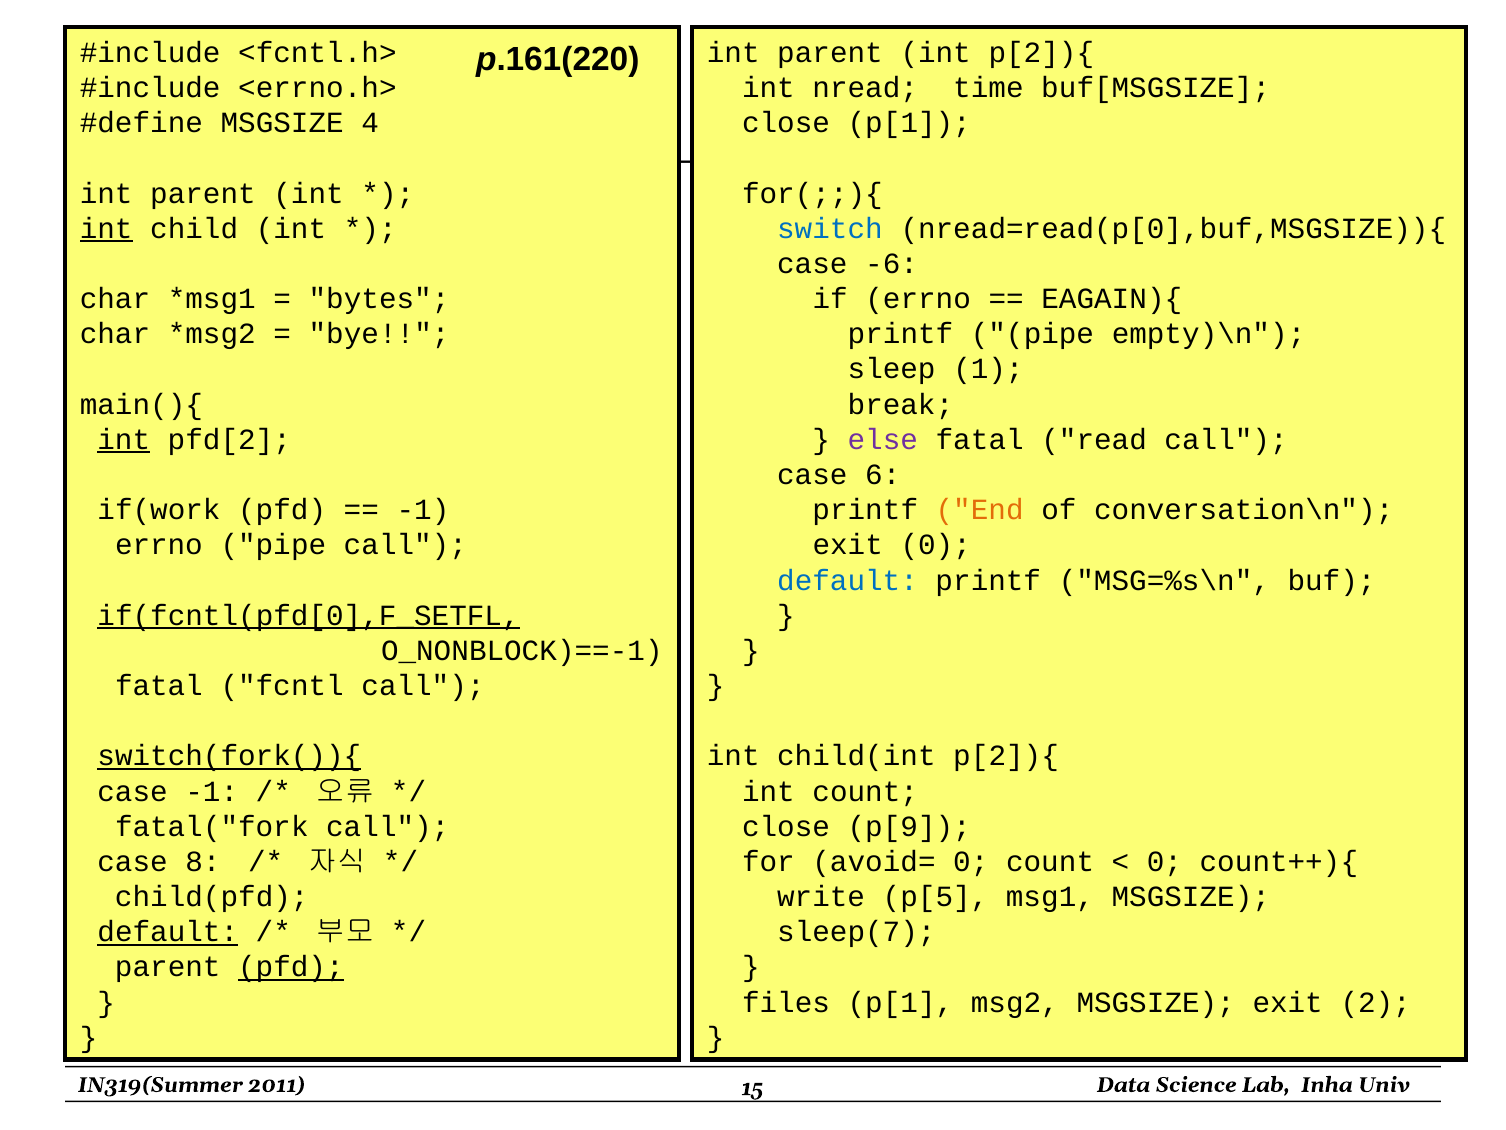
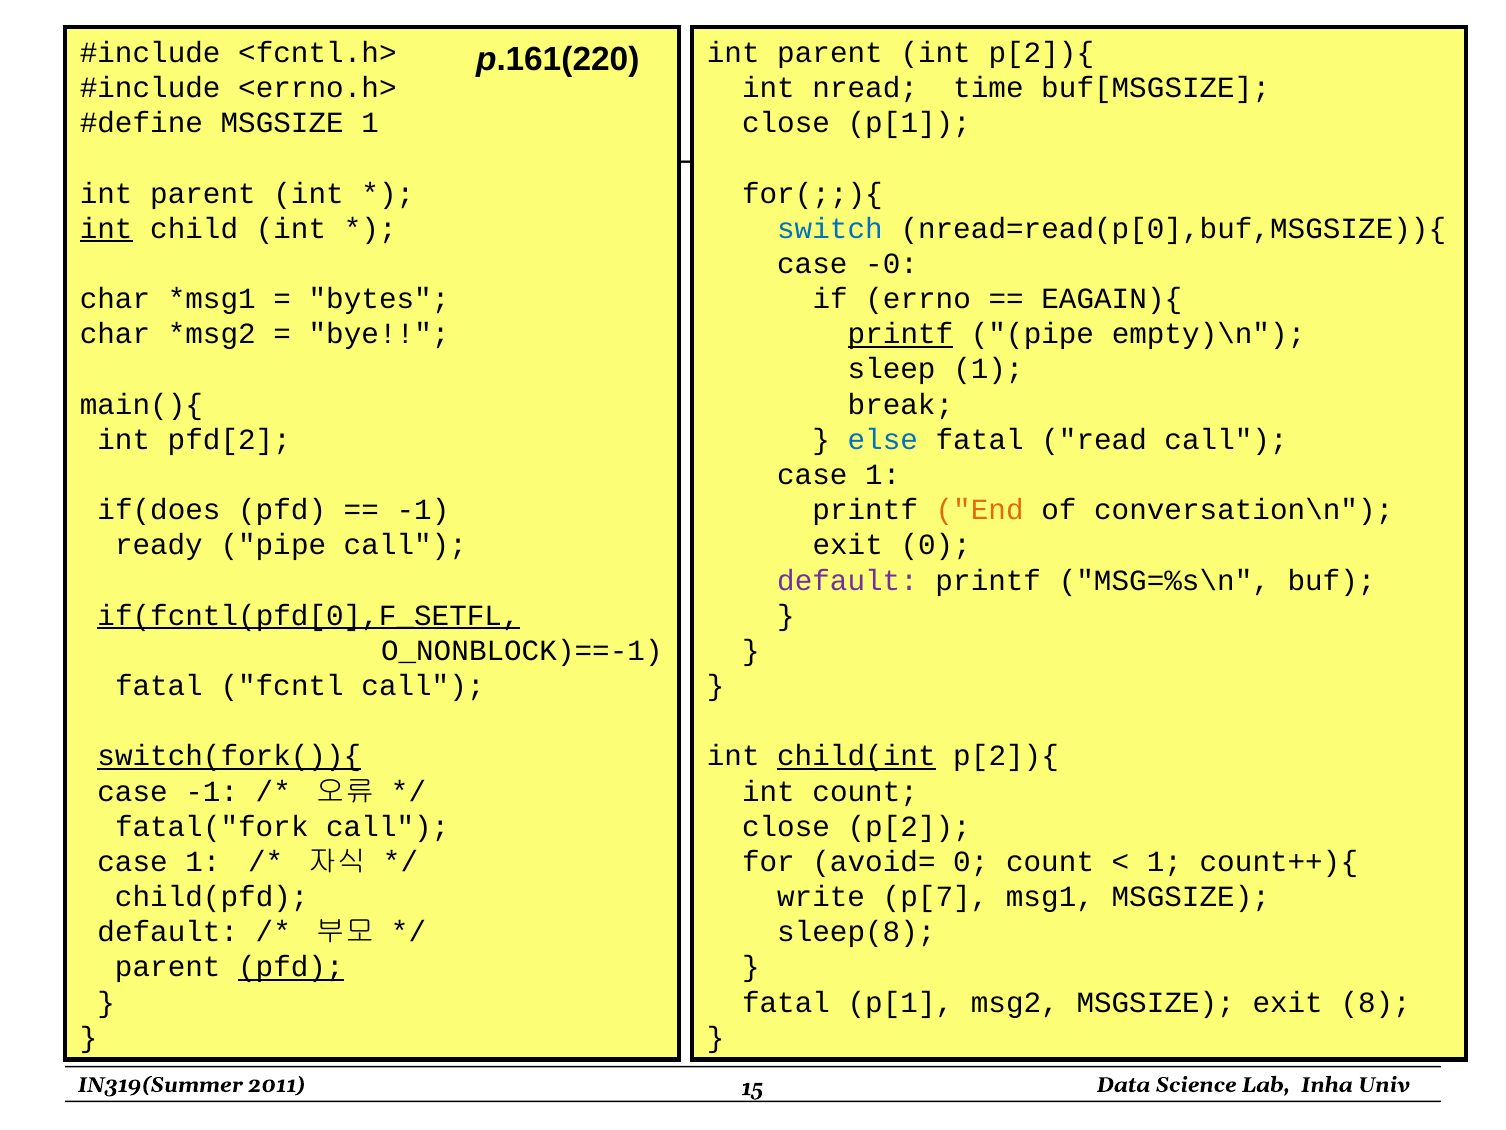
MSGSIZE 4: 4 -> 1
-6: -6 -> -0
printf at (901, 334) underline: none -> present
int at (124, 439) underline: present -> none
else colour: purple -> blue
6 at (883, 475): 6 -> 1
if(work: if(work -> if(does
errno at (159, 545): errno -> ready
default at (848, 580) colour: blue -> purple
child(int underline: none -> present
p[9: p[9 -> p[2
8 at (203, 861): 8 -> 1
0 at (1164, 861): 0 -> 1
p[5: p[5 -> p[7
default at (168, 932) underline: present -> none
sleep(7: sleep(7 -> sleep(8
files at (786, 1002): files -> fatal
2: 2 -> 8
